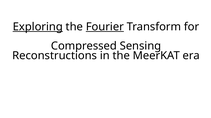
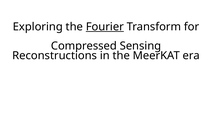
Exploring underline: present -> none
